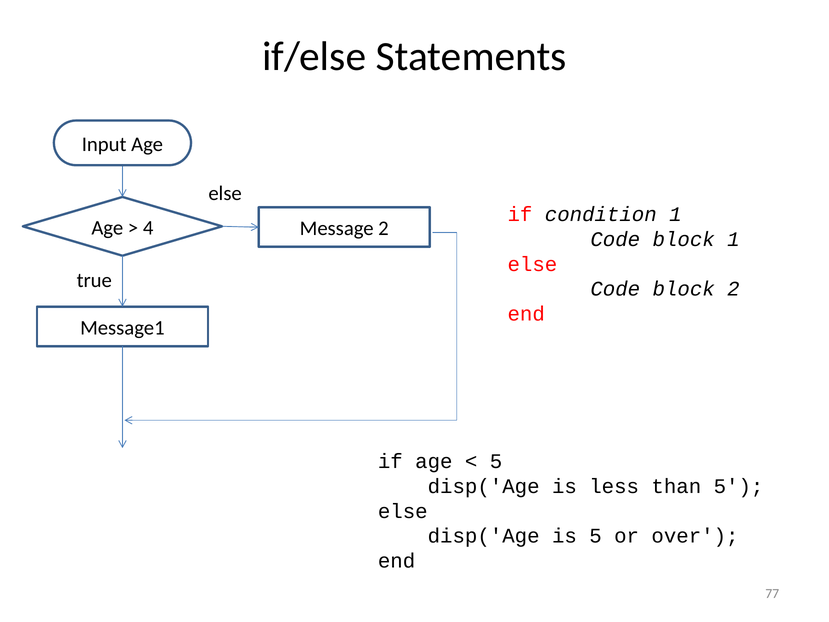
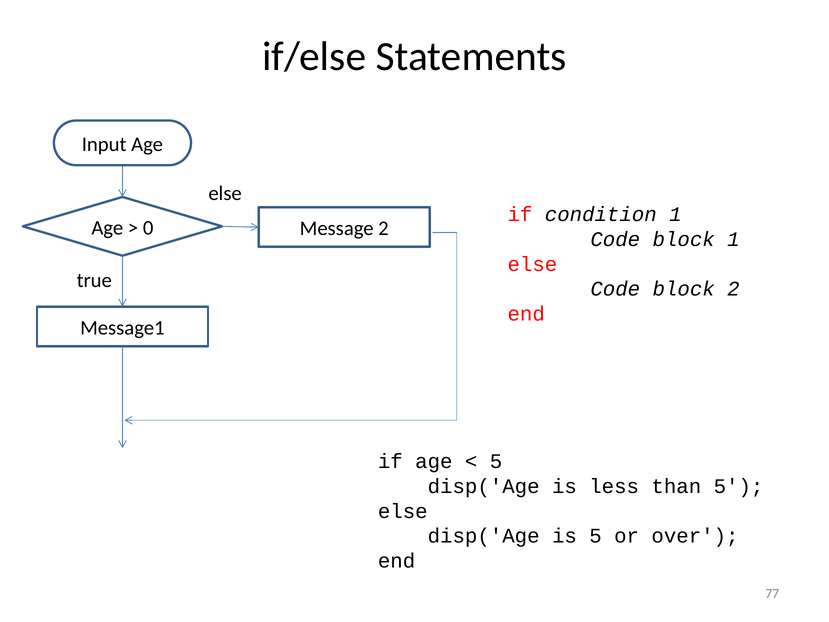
4: 4 -> 0
